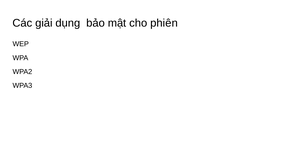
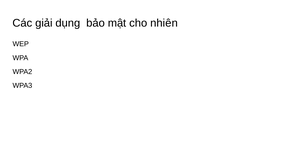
phiên: phiên -> nhiên
